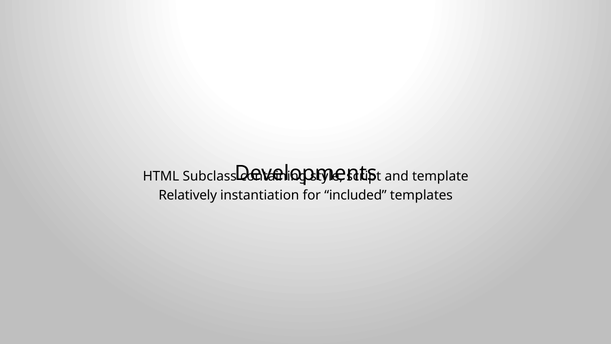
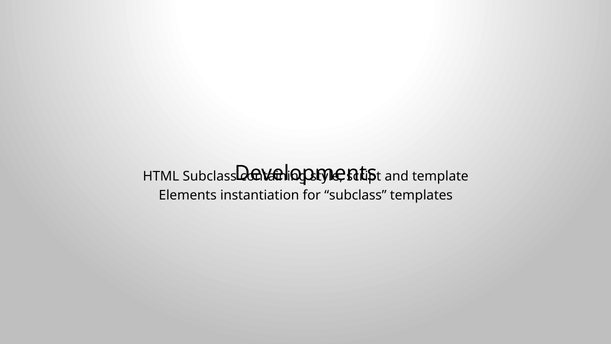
Relatively: Relatively -> Elements
for included: included -> subclass
